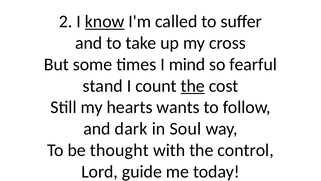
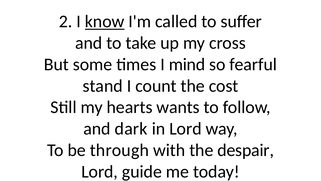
the at (193, 86) underline: present -> none
in Soul: Soul -> Lord
thought: thought -> through
control: control -> despair
